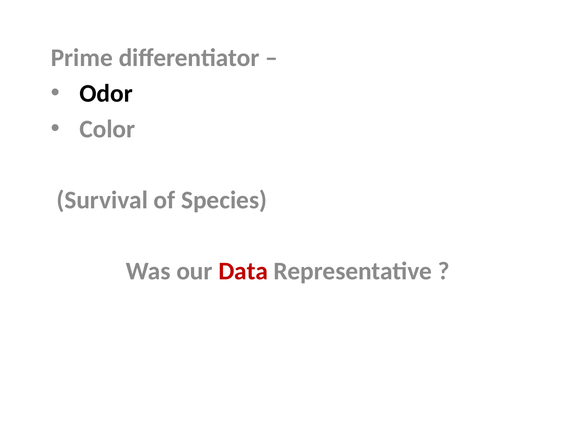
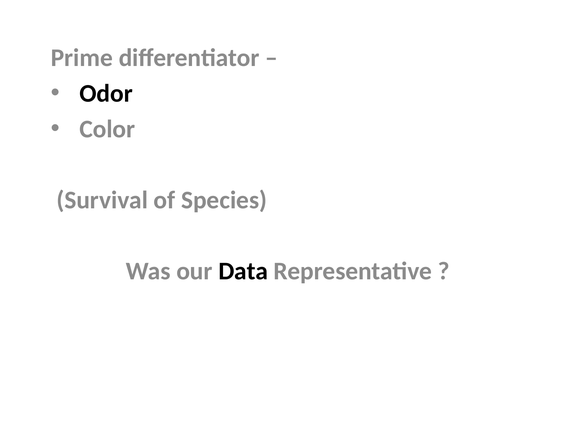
Data colour: red -> black
